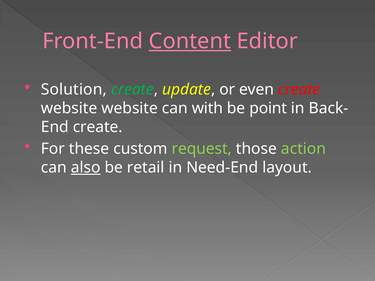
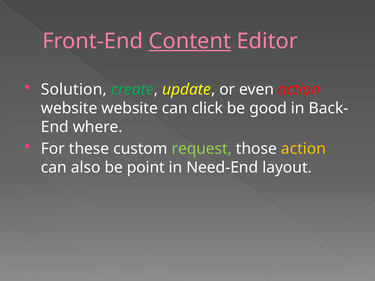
even create: create -> action
with: with -> click
point: point -> good
create at (98, 127): create -> where
action at (304, 149) colour: light green -> yellow
also underline: present -> none
retail: retail -> point
